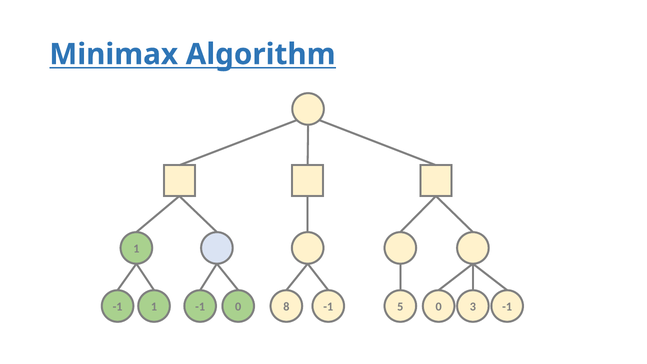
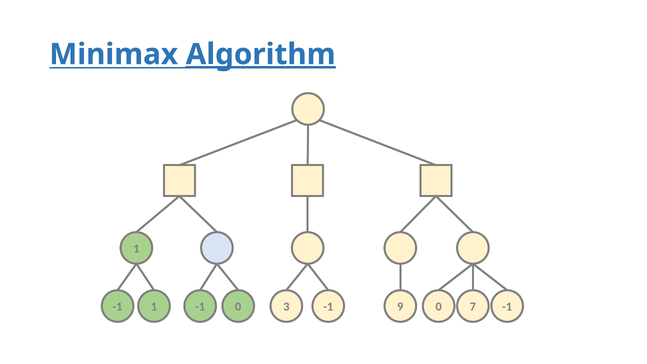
Algorithm underline: none -> present
8: 8 -> 3
5: 5 -> 9
3: 3 -> 7
